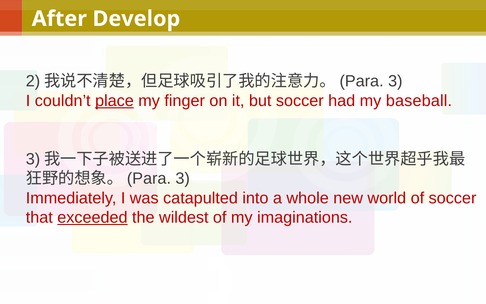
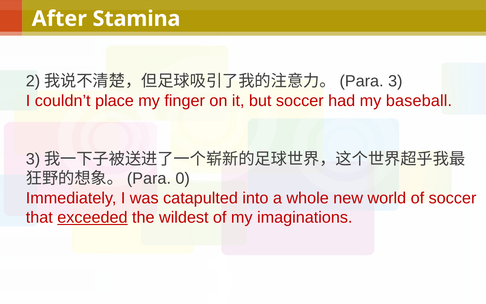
Develop: Develop -> Stamina
place underline: present -> none
3 at (183, 178): 3 -> 0
